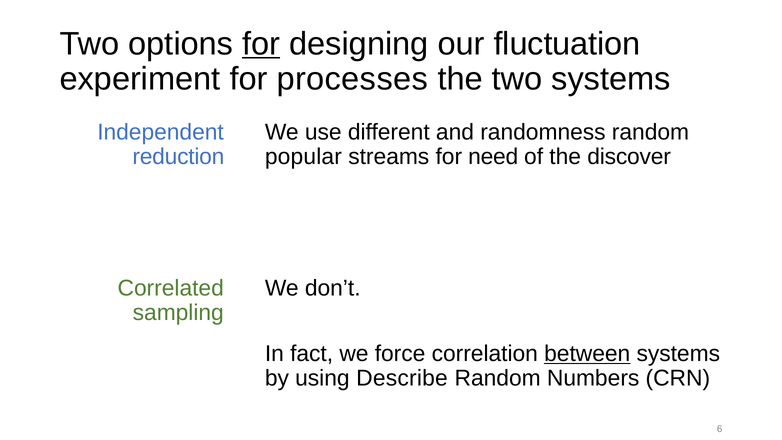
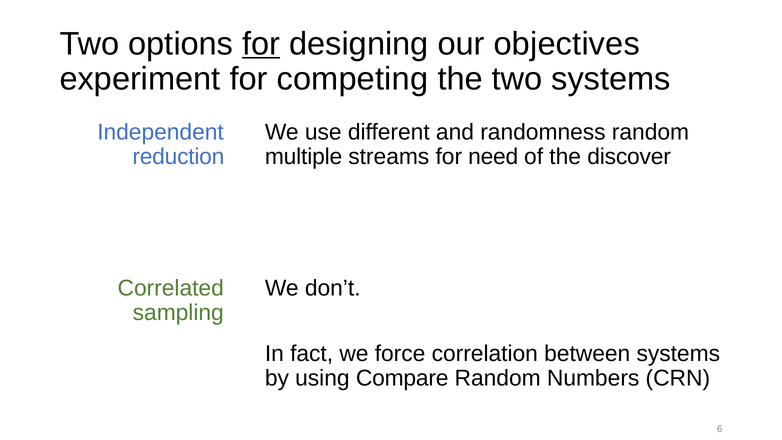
fluctuation: fluctuation -> objectives
processes: processes -> competing
popular: popular -> multiple
between underline: present -> none
Describe: Describe -> Compare
